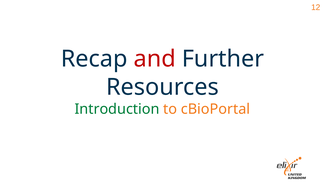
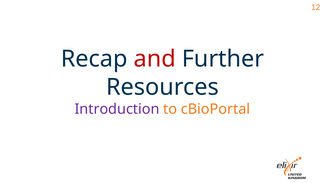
Introduction colour: green -> purple
